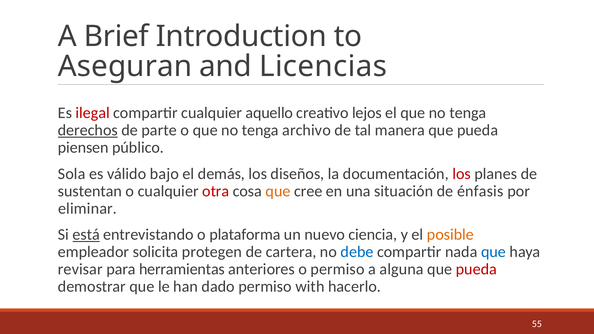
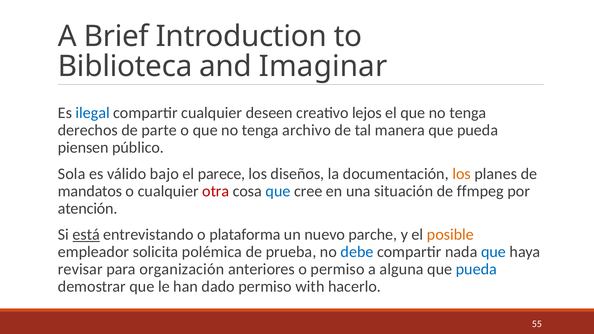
Aseguran: Aseguran -> Biblioteca
Licencias: Licencias -> Imaginar
ilegal colour: red -> blue
aquello: aquello -> deseen
derechos underline: present -> none
demás: demás -> parece
los at (462, 174) colour: red -> orange
sustentan: sustentan -> mandatos
que at (278, 191) colour: orange -> blue
énfasis: énfasis -> ffmpeg
eliminar: eliminar -> atención
ciencia: ciencia -> parche
protegen: protegen -> polémica
cartera: cartera -> prueba
herramientas: herramientas -> organización
pueda at (476, 269) colour: red -> blue
